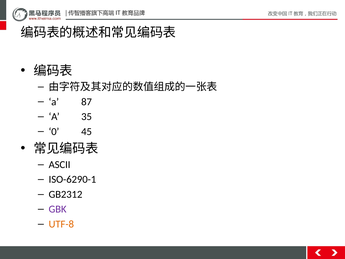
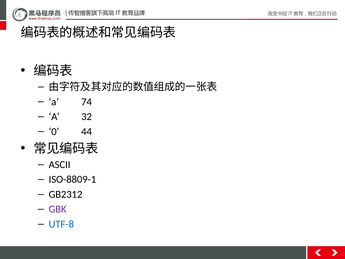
87: 87 -> 74
35: 35 -> 32
45: 45 -> 44
ISO-6290-1: ISO-6290-1 -> ISO-8809-1
UTF-8 colour: orange -> blue
